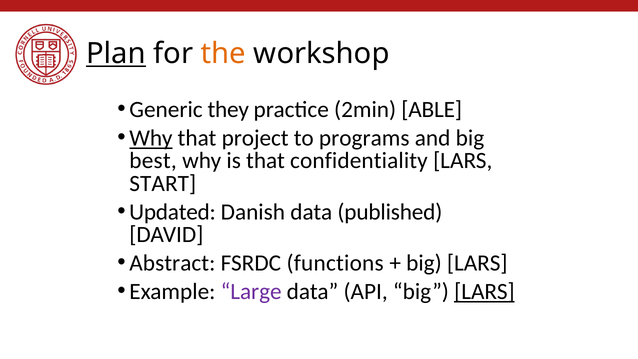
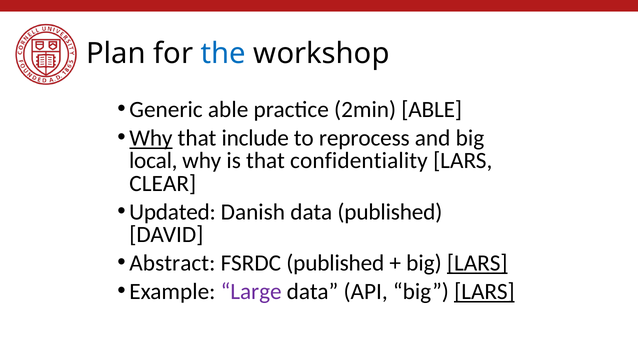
Plan underline: present -> none
the colour: orange -> blue
Generic they: they -> able
project: project -> include
programs: programs -> reprocess
best: best -> local
START: START -> CLEAR
FSRDC functions: functions -> published
LARS at (477, 263) underline: none -> present
